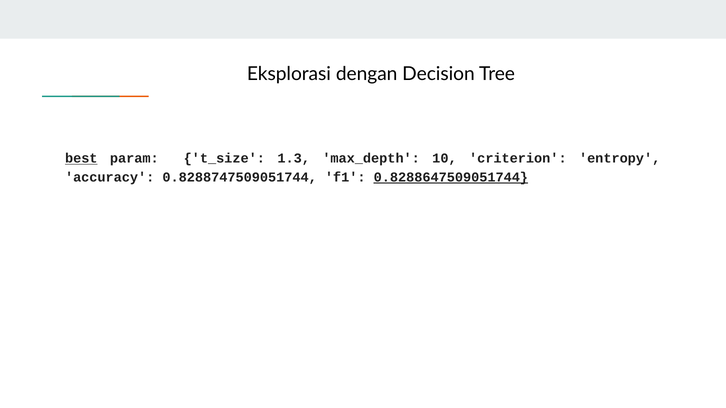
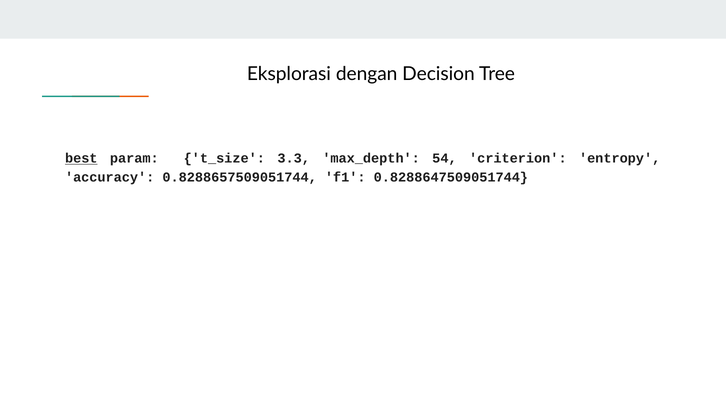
1.3: 1.3 -> 3.3
10: 10 -> 54
0.8288747509051744: 0.8288747509051744 -> 0.8288657509051744
0.8288647509051744 underline: present -> none
